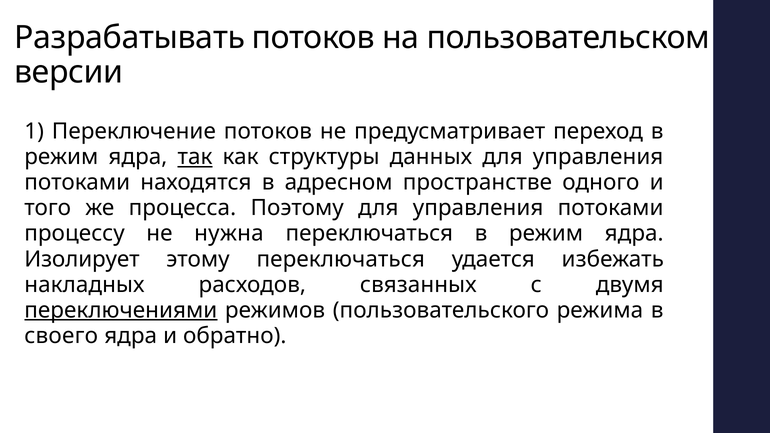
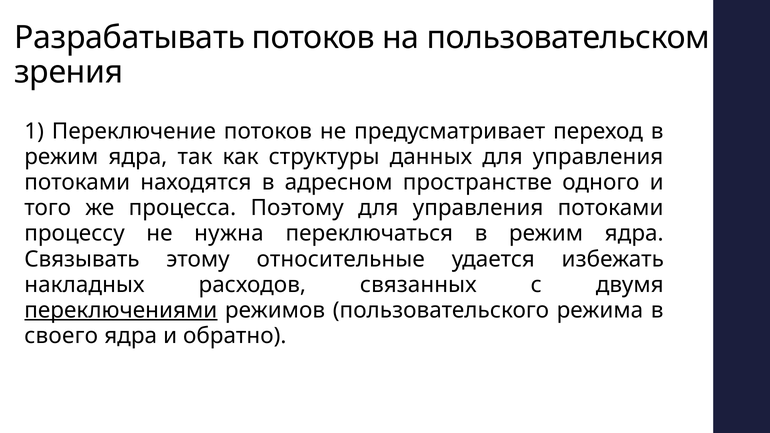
версии: версии -> зрения
так underline: present -> none
Изолирует: Изолирует -> Связывать
этому переключаться: переключаться -> относительные
